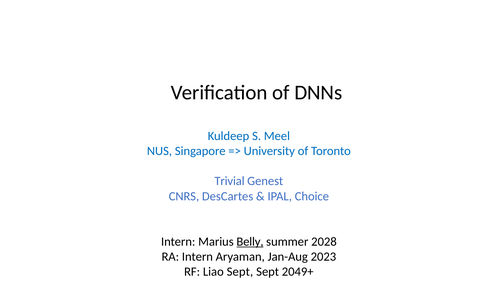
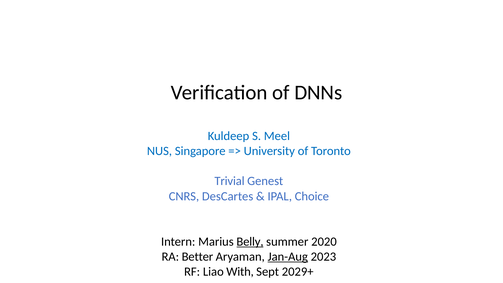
2028: 2028 -> 2020
RA Intern: Intern -> Better
Jan-Aug underline: none -> present
Liao Sept: Sept -> With
2049+: 2049+ -> 2029+
